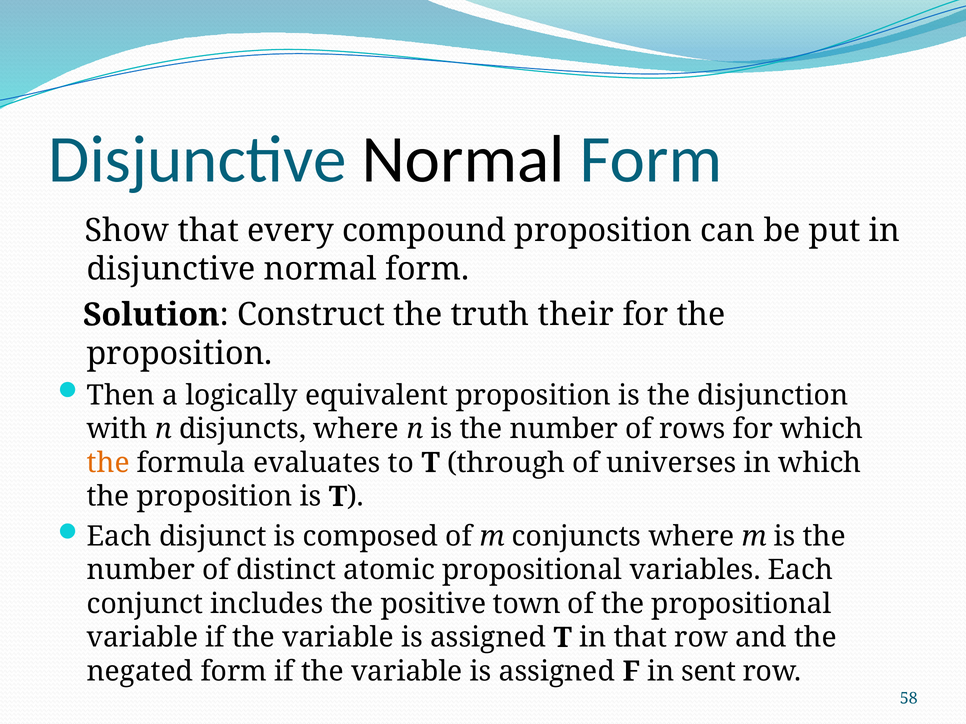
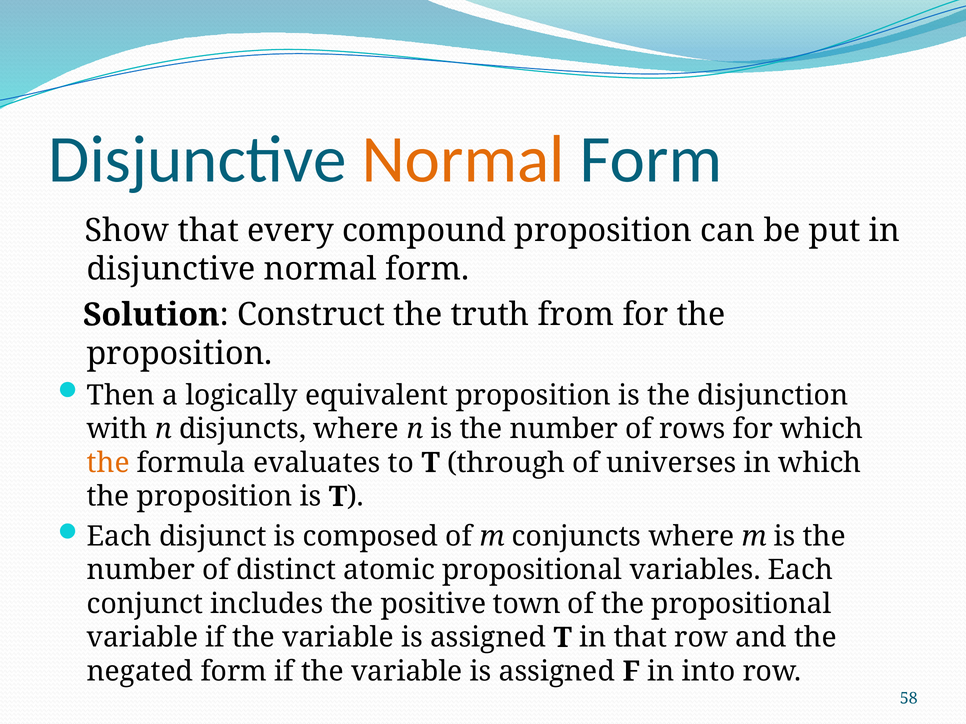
Normal at (463, 160) colour: black -> orange
their: their -> from
sent: sent -> into
